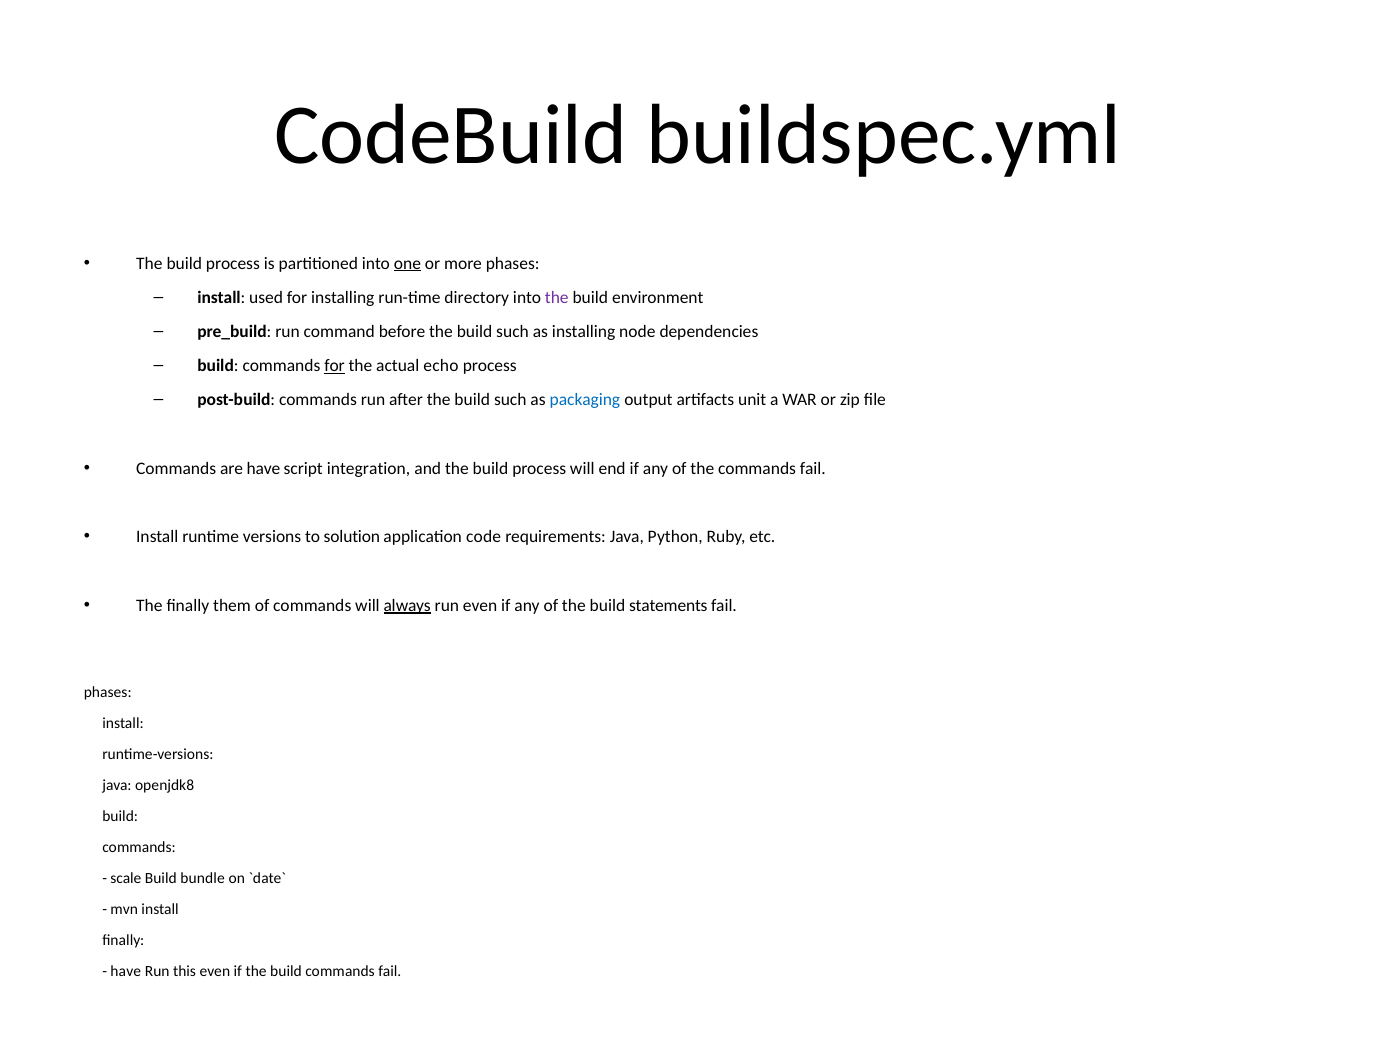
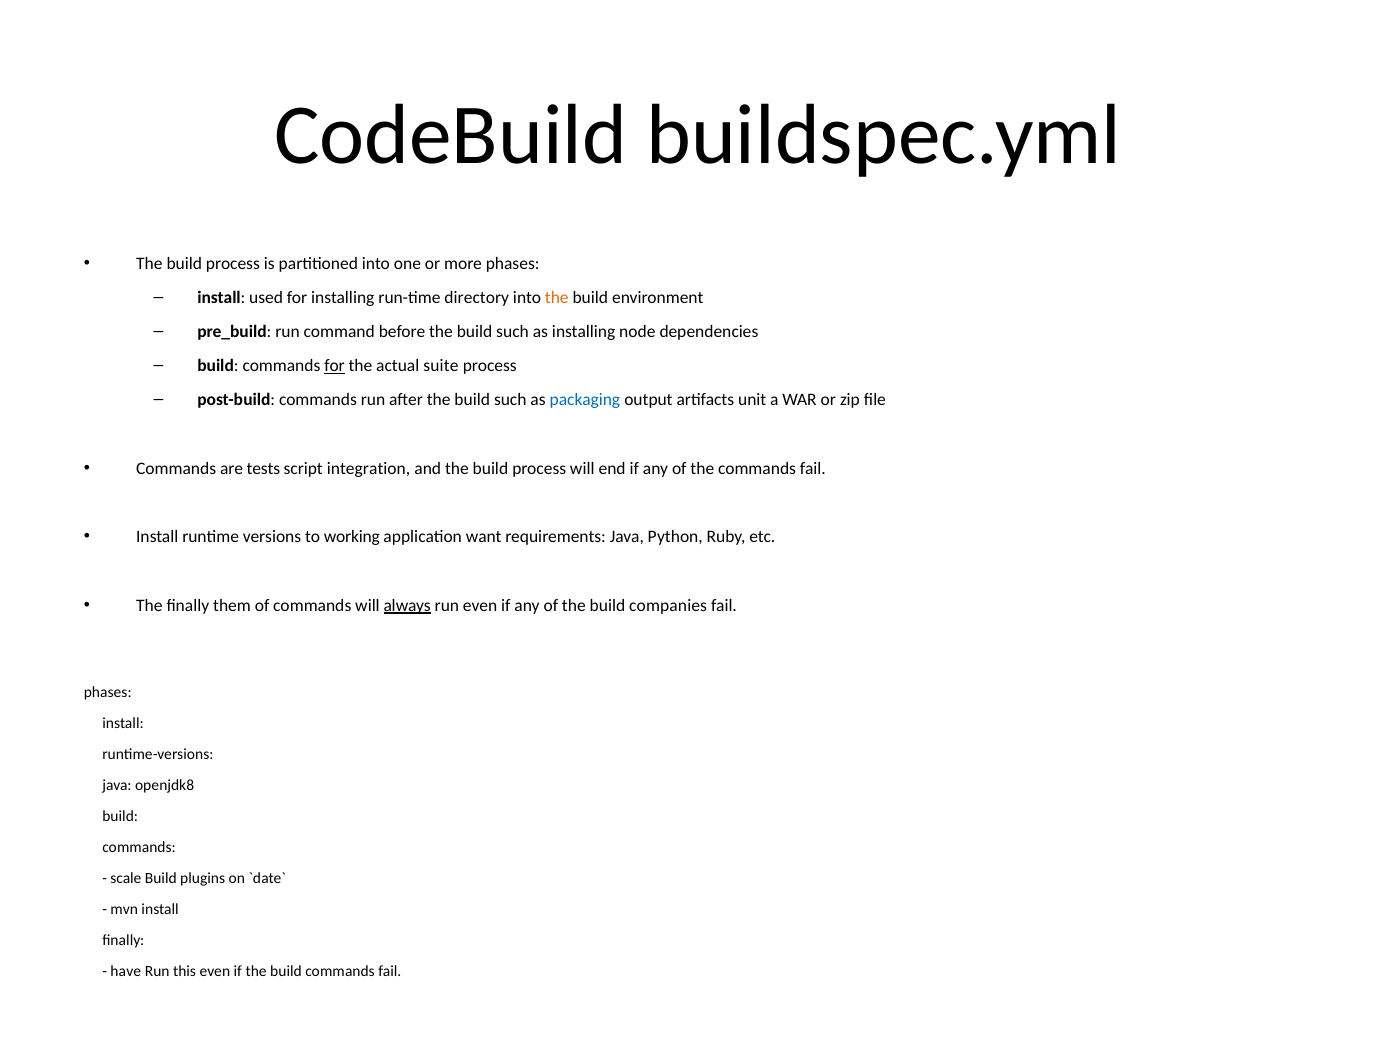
one underline: present -> none
the at (557, 297) colour: purple -> orange
echo: echo -> suite
are have: have -> tests
solution: solution -> working
code: code -> want
statements: statements -> companies
bundle: bundle -> plugins
